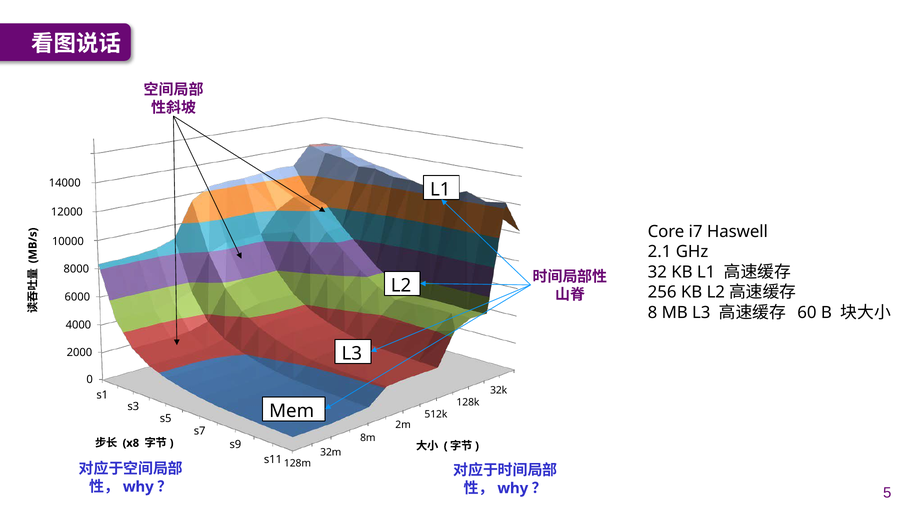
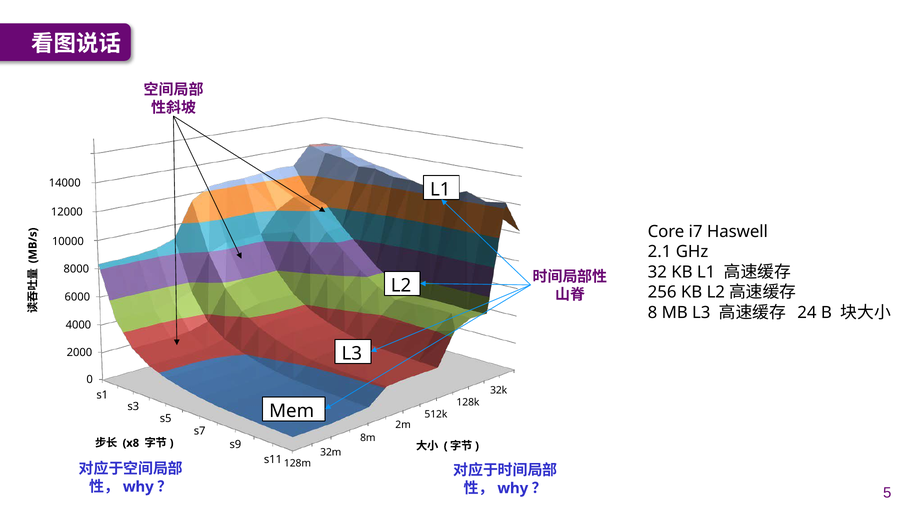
60: 60 -> 24
